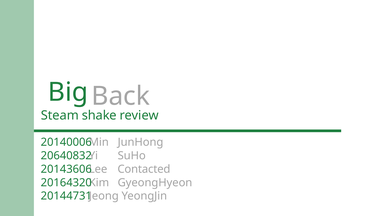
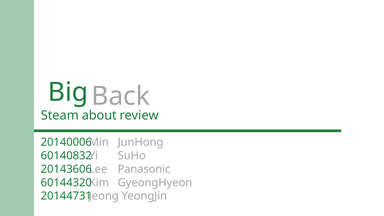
shake: shake -> about
20640832: 20640832 -> 60140832
Contacted: Contacted -> Panasonic
20164320: 20164320 -> 60144320
